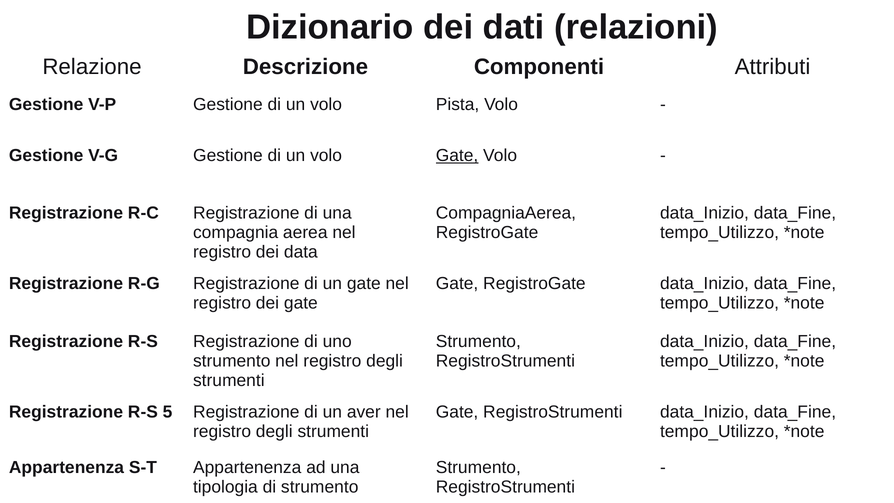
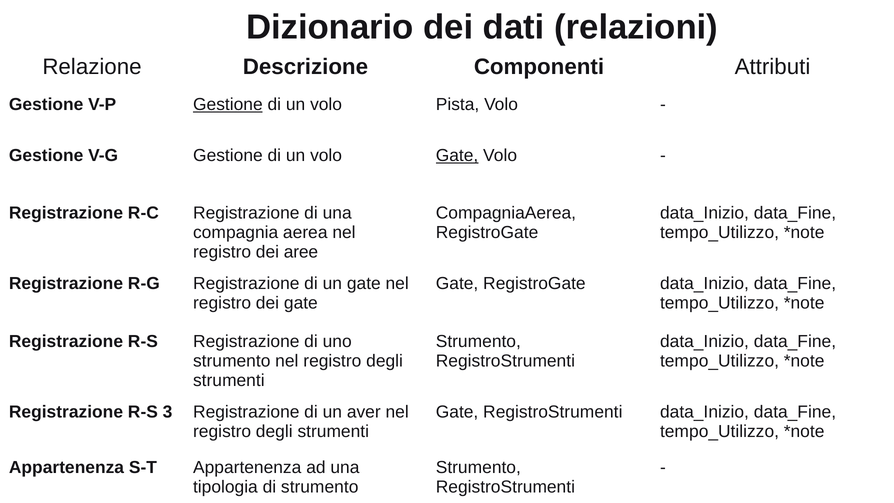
Gestione at (228, 105) underline: none -> present
data: data -> aree
5: 5 -> 3
